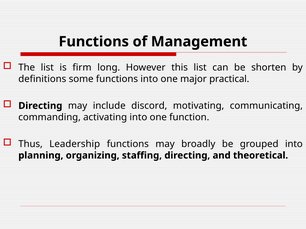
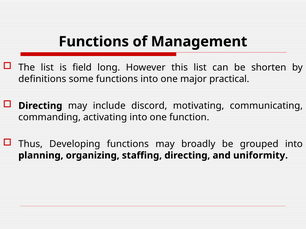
firm: firm -> field
Leadership: Leadership -> Developing
theoretical: theoretical -> uniformity
